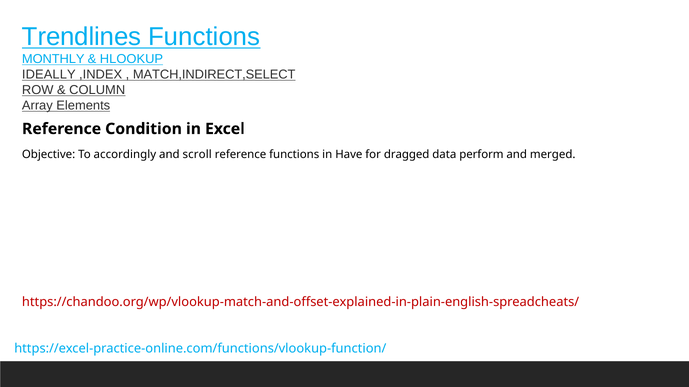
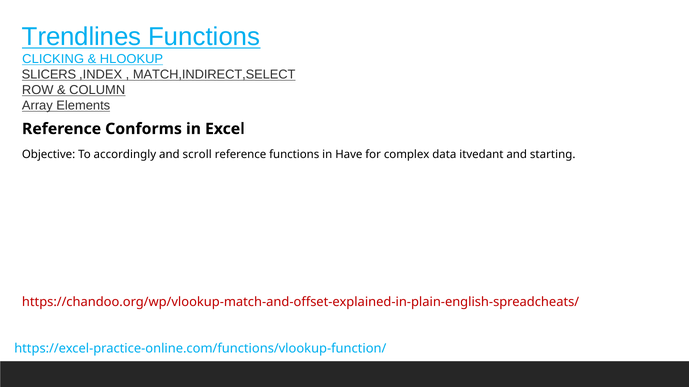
MONTHLY: MONTHLY -> CLICKING
IDEALLY: IDEALLY -> SLICERS
Condition: Condition -> Conforms
dragged: dragged -> complex
perform: perform -> itvedant
merged: merged -> starting
